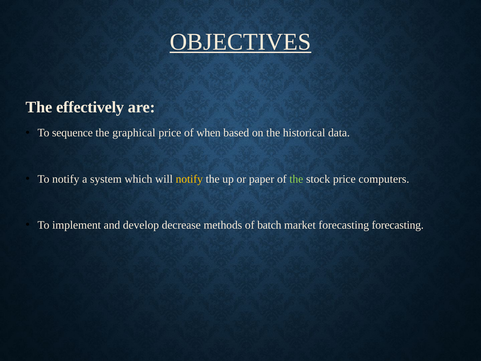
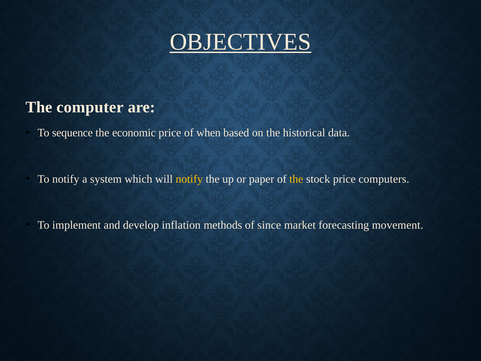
effectively: effectively -> computer
graphical: graphical -> economic
the at (296, 179) colour: light green -> yellow
decrease: decrease -> inflation
batch: batch -> since
forecasting forecasting: forecasting -> movement
